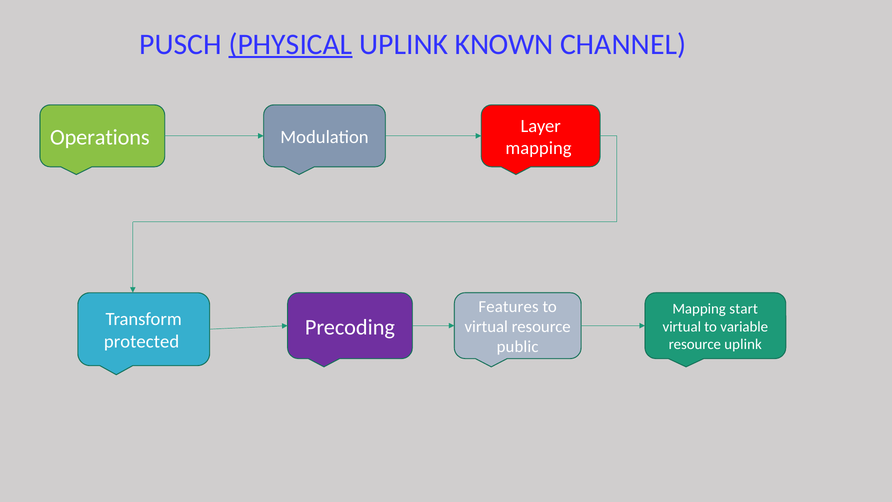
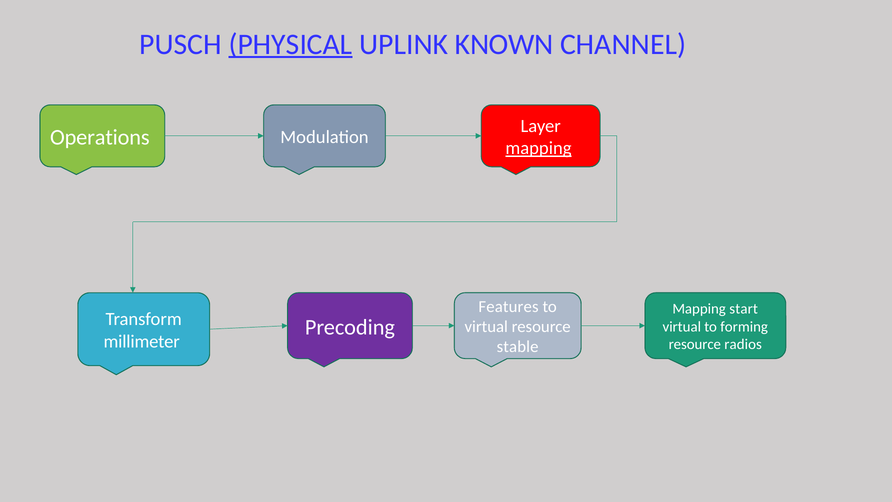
mapping at (539, 148) underline: none -> present
variable: variable -> forming
protected: protected -> millimeter
resource uplink: uplink -> radios
public: public -> stable
